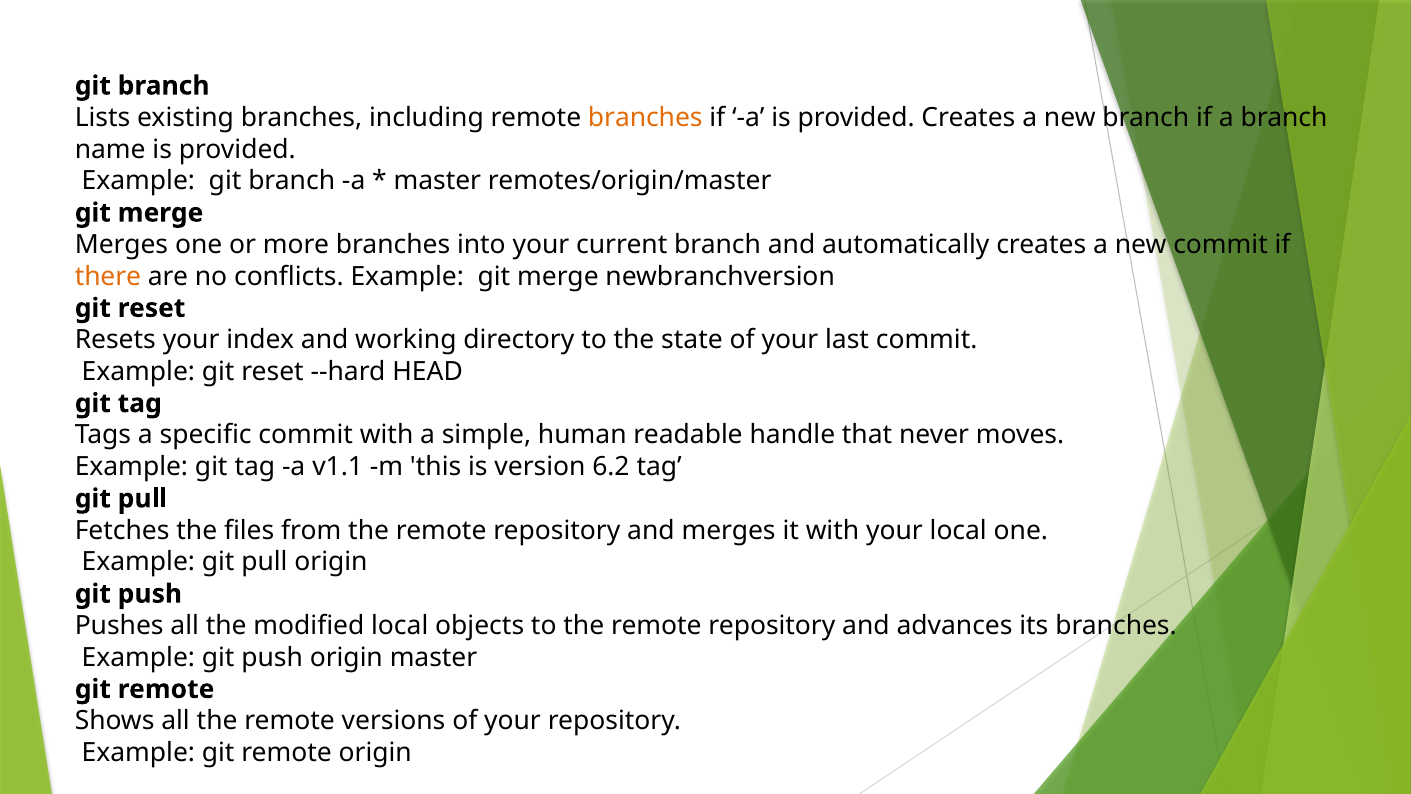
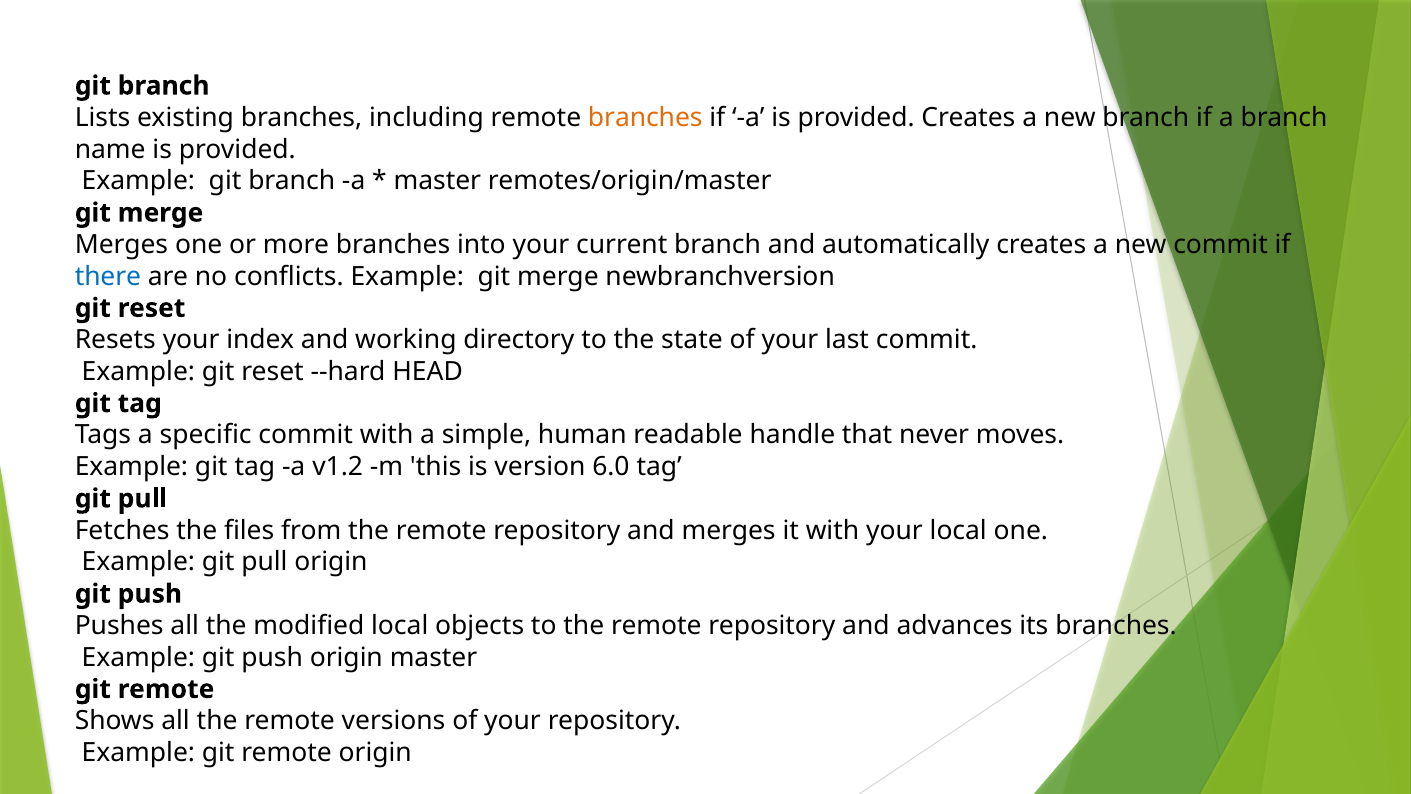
there colour: orange -> blue
v1.1: v1.1 -> v1.2
6.2: 6.2 -> 6.0
